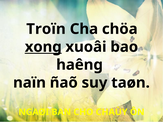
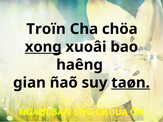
naïn: naïn -> gian
taøn underline: none -> present
CHAÙY: CHAÙY -> CHUÙA
